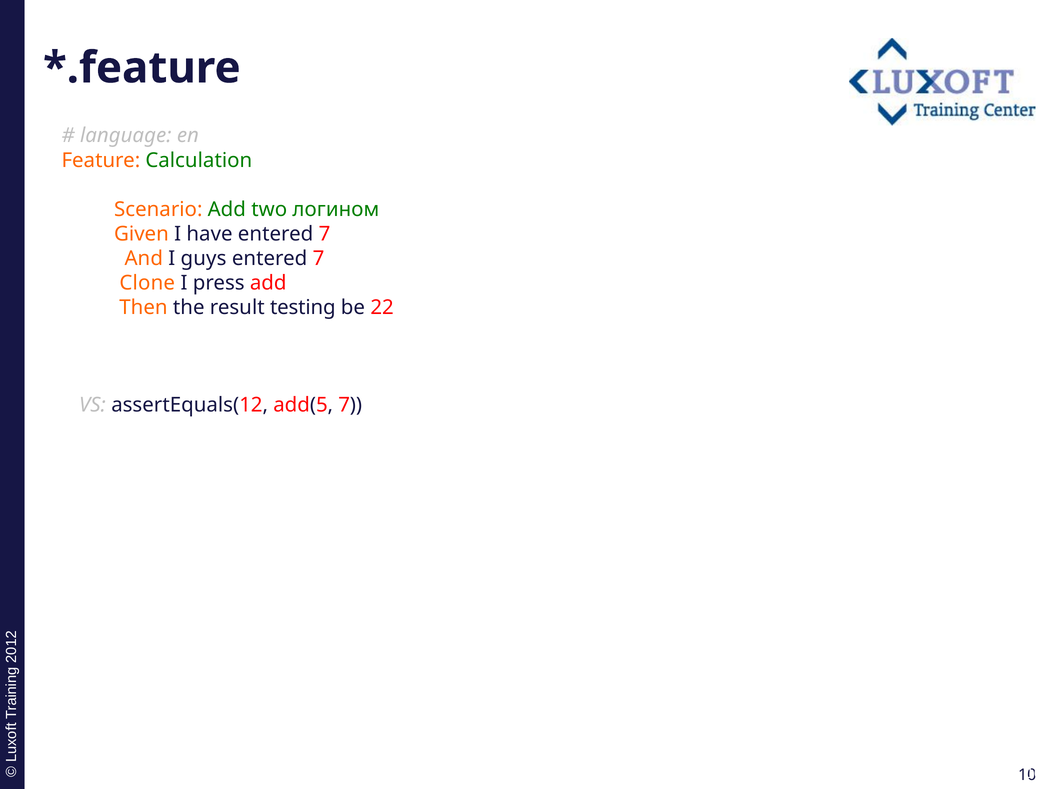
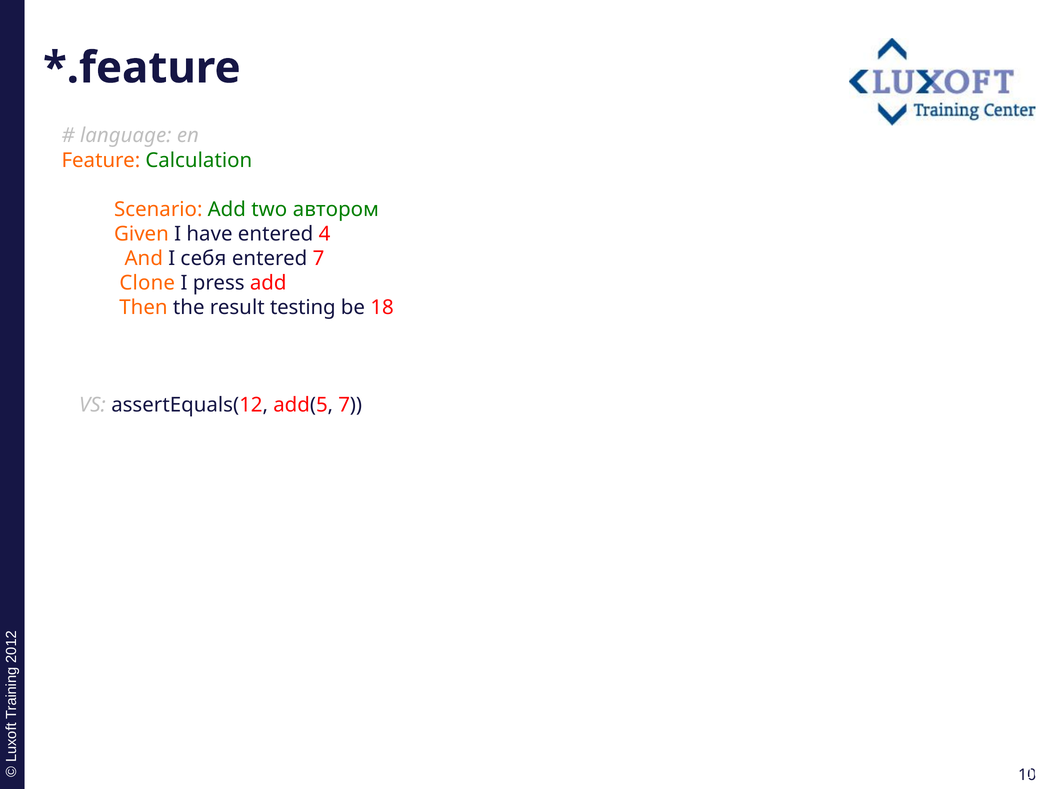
логином: логином -> автором
have entered 7: 7 -> 4
guys: guys -> себя
22: 22 -> 18
